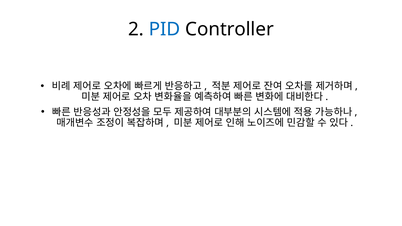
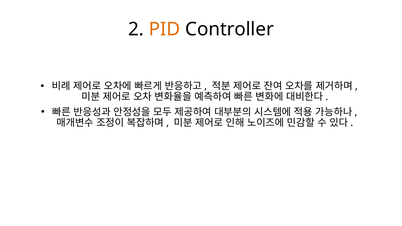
PID colour: blue -> orange
